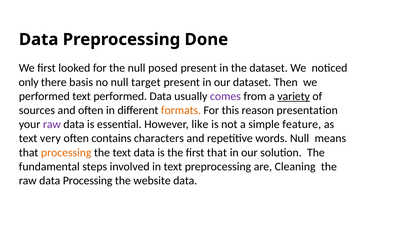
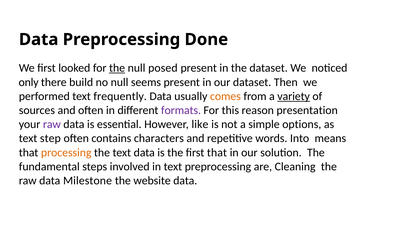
the at (117, 68) underline: none -> present
basis: basis -> build
target: target -> seems
text performed: performed -> frequently
comes colour: purple -> orange
formats colour: orange -> purple
feature: feature -> options
very: very -> step
words Null: Null -> Into
data Processing: Processing -> Milestone
